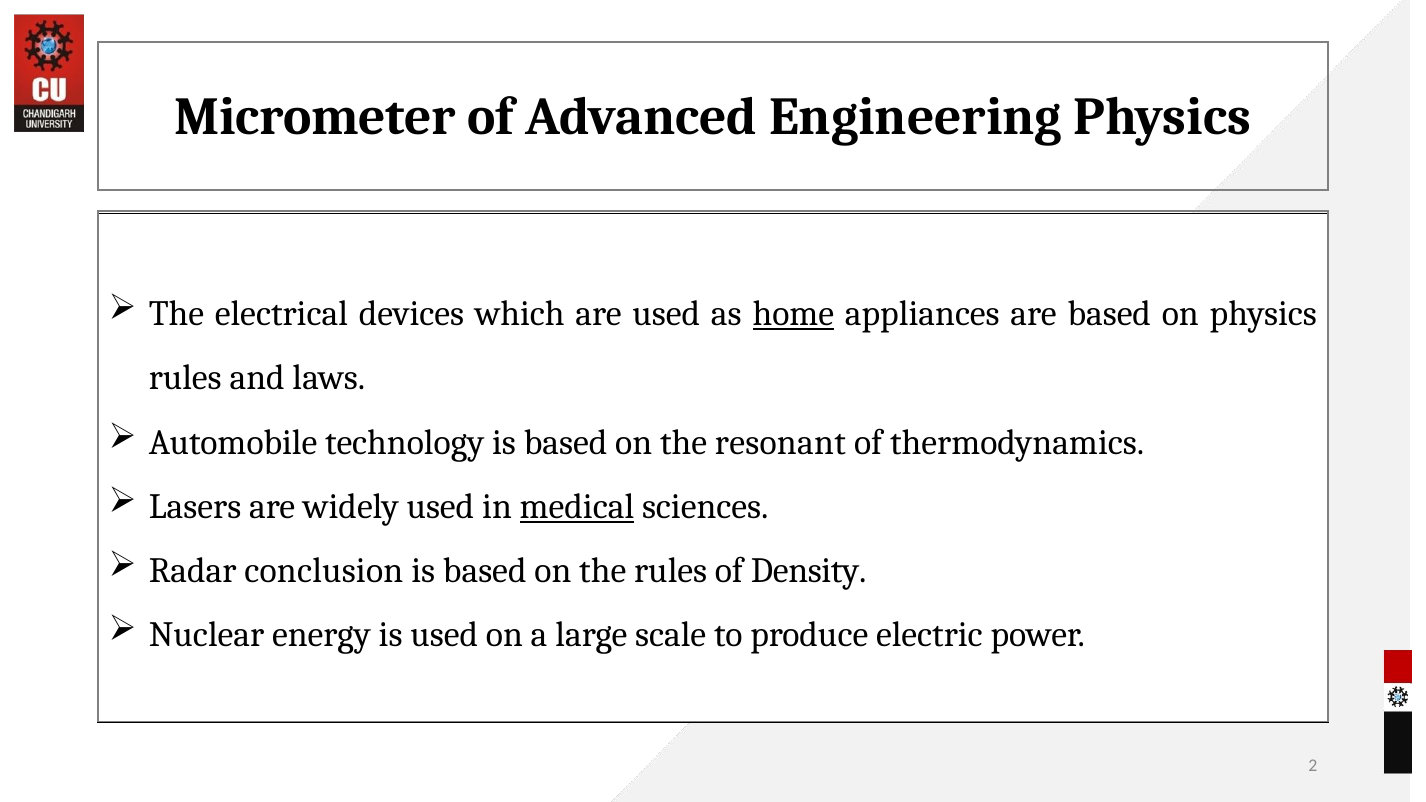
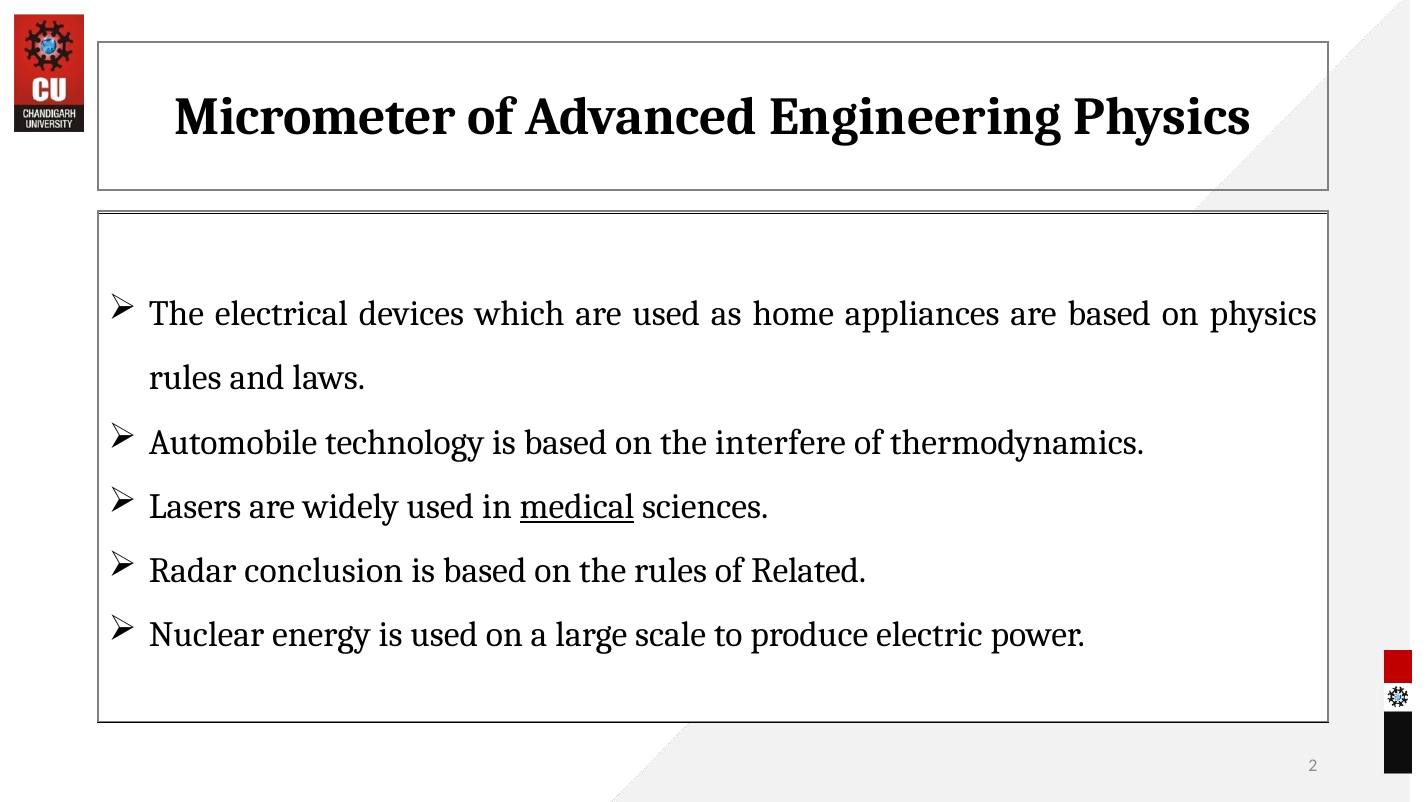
home underline: present -> none
resonant: resonant -> interfere
Density: Density -> Related
